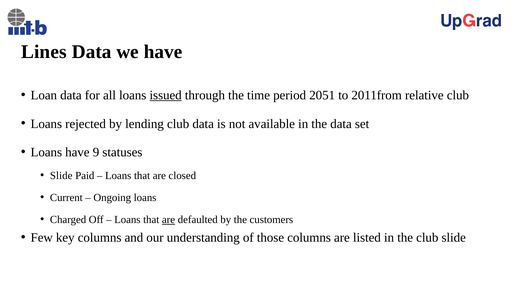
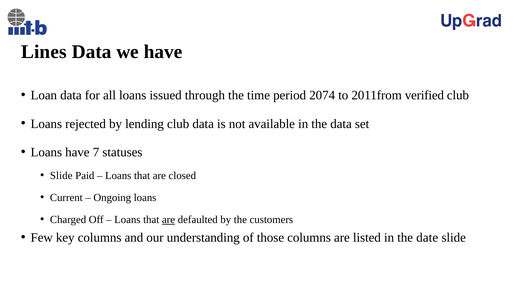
issued underline: present -> none
2051: 2051 -> 2074
relative: relative -> verified
9: 9 -> 7
the club: club -> date
